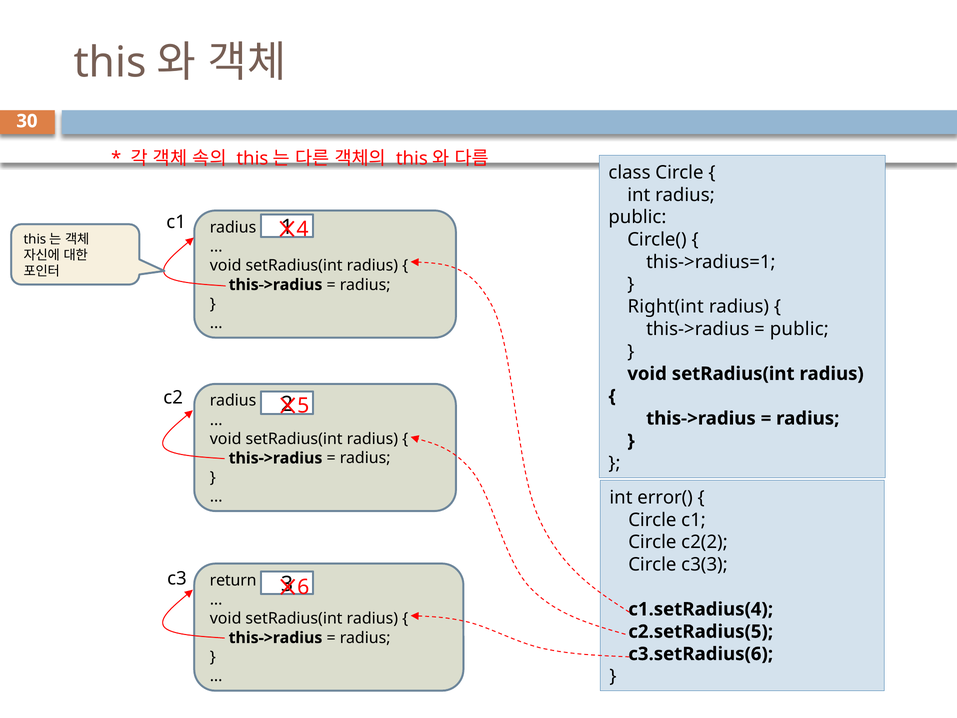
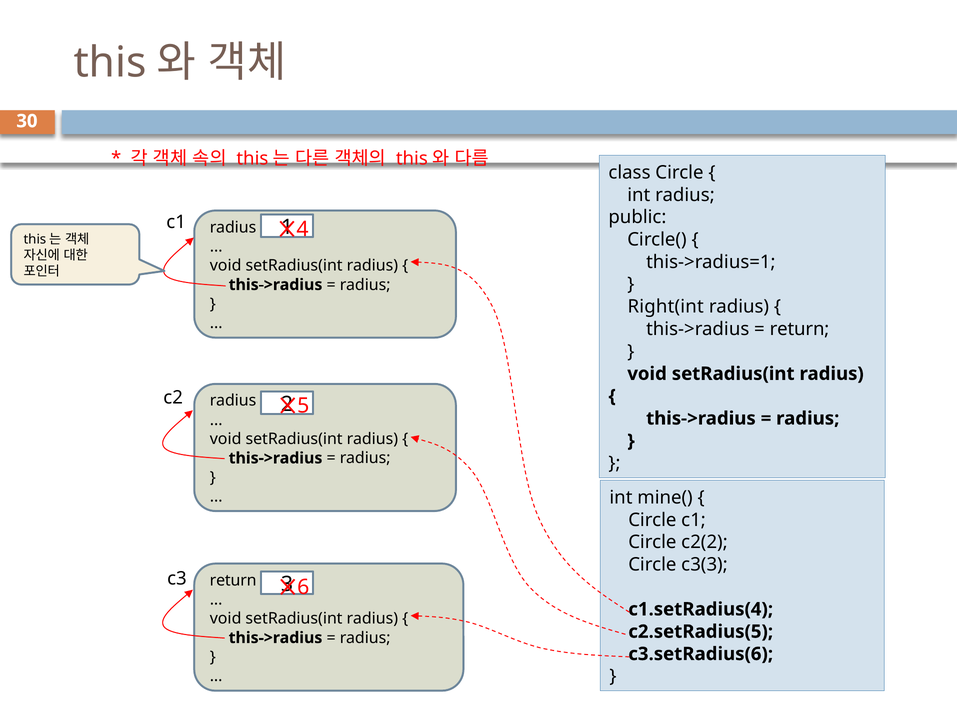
public at (799, 329): public -> return
error(: error( -> mine(
